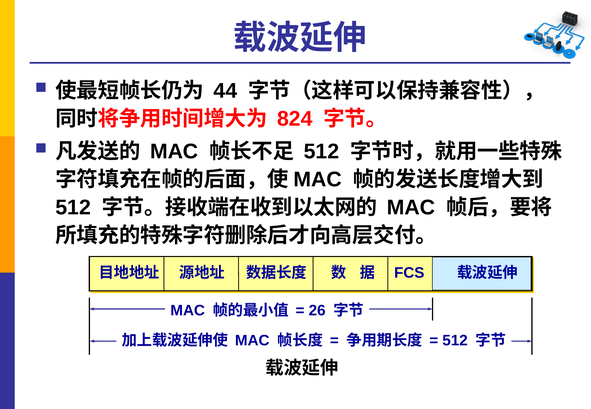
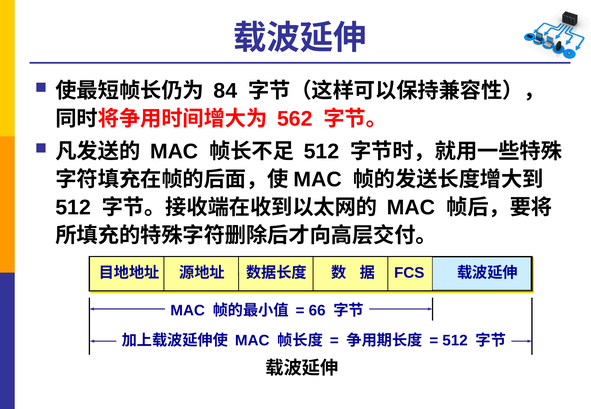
44: 44 -> 84
824: 824 -> 562
26: 26 -> 66
